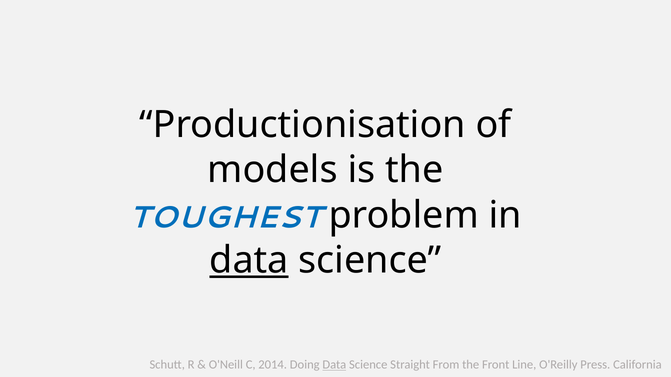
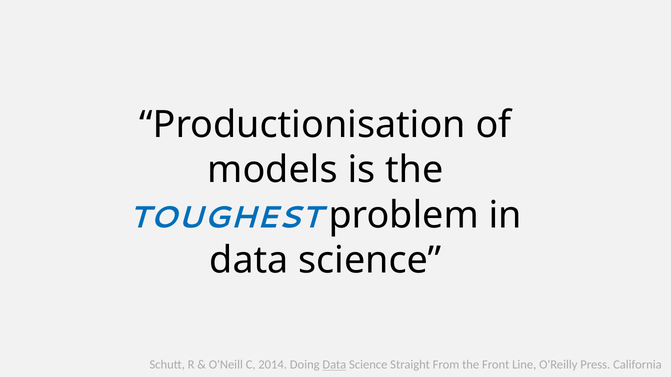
data at (249, 261) underline: present -> none
